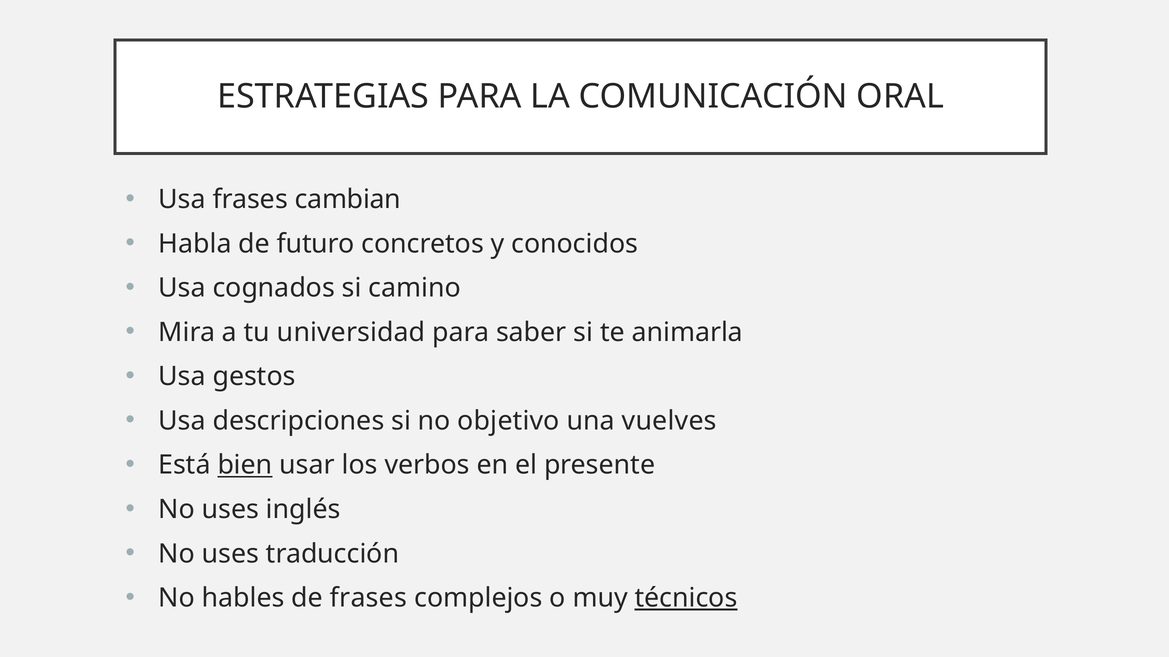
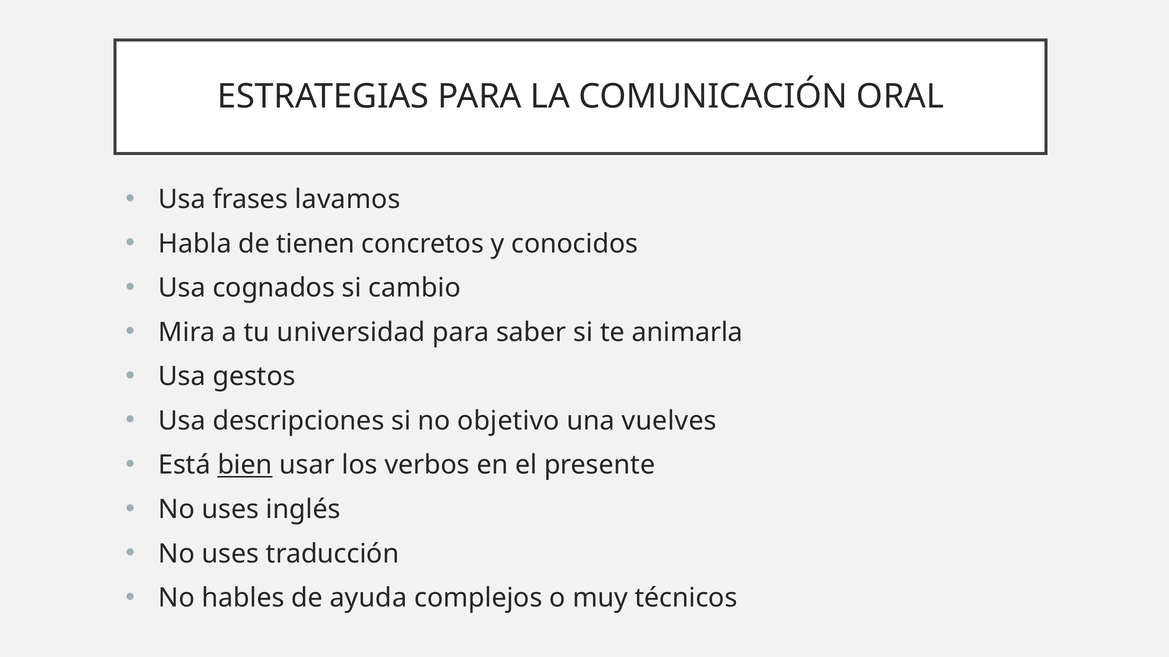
cambian: cambian -> lavamos
futuro: futuro -> tienen
camino: camino -> cambio
de frases: frases -> ayuda
técnicos underline: present -> none
